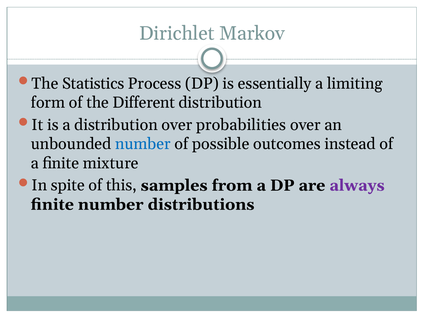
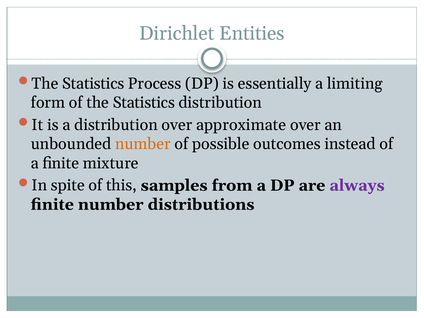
Markov: Markov -> Entities
of the Different: Different -> Statistics
probabilities: probabilities -> approximate
number at (143, 144) colour: blue -> orange
